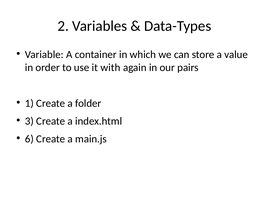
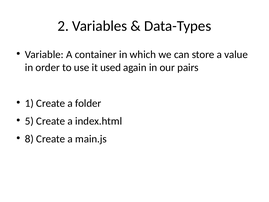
with: with -> used
3: 3 -> 5
6: 6 -> 8
